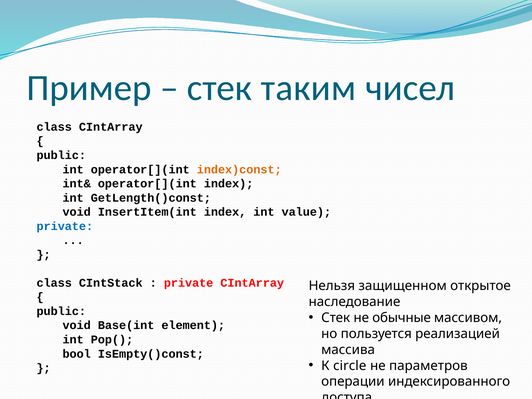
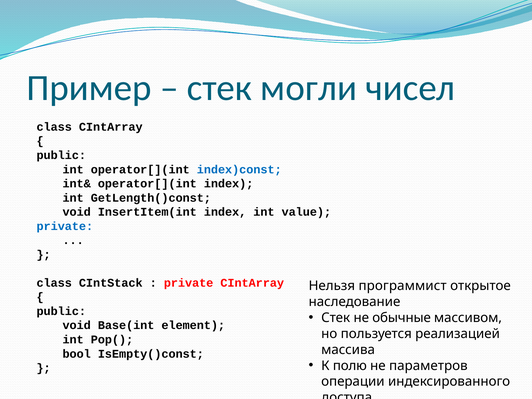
таким: таким -> могли
index)const colour: orange -> blue
защищенном: защищенном -> программист
circle: circle -> полю
